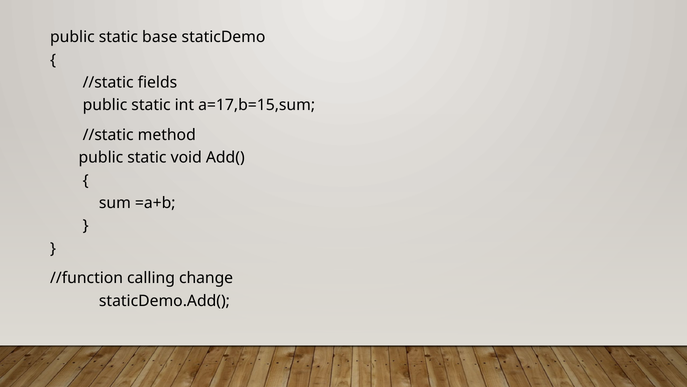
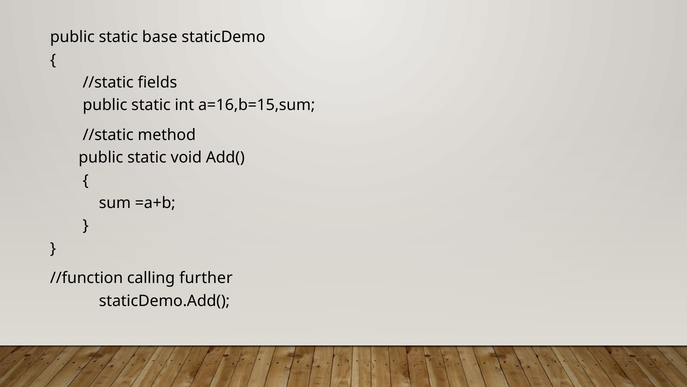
a=17,b=15,sum: a=17,b=15,sum -> a=16,b=15,sum
change: change -> further
